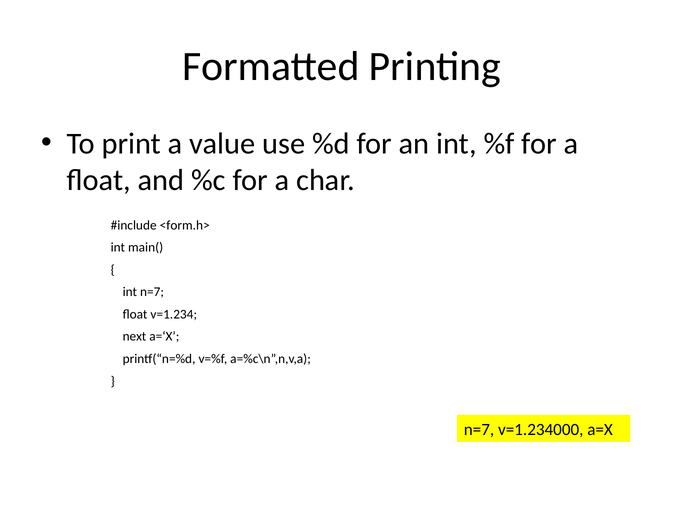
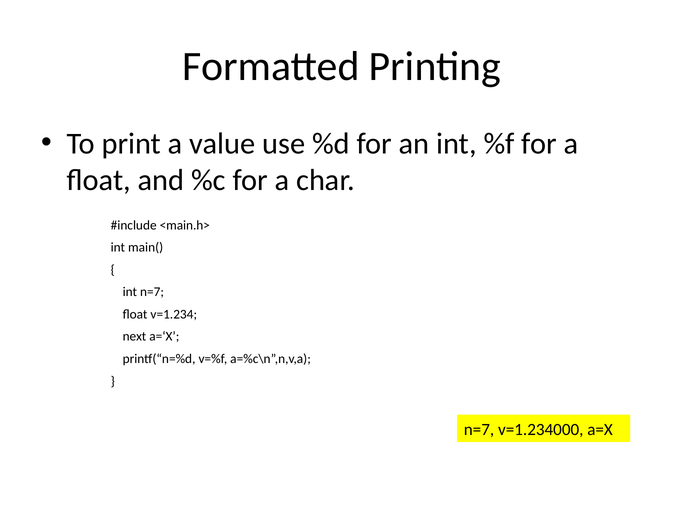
<form.h>: <form.h> -> <main.h>
